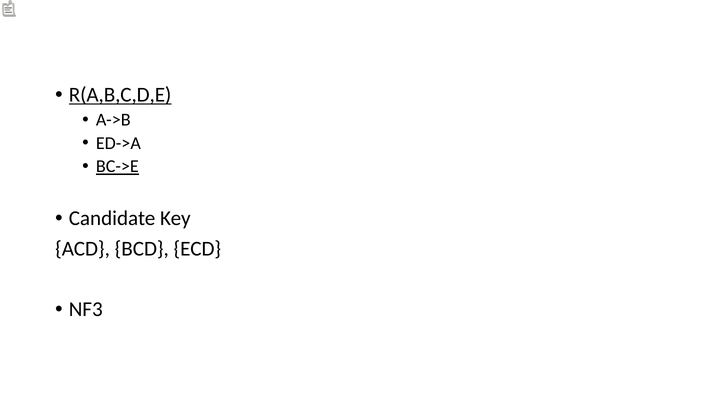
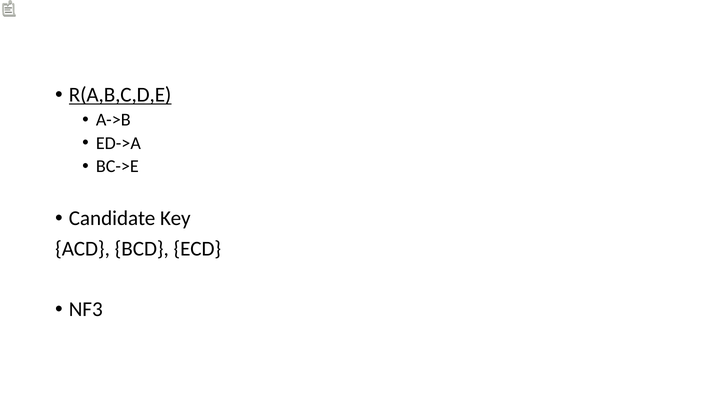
BC->E underline: present -> none
